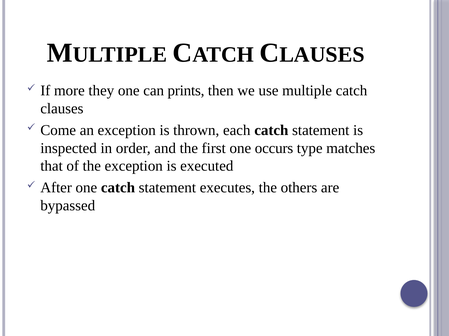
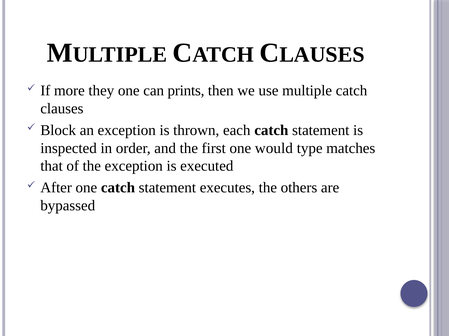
Come: Come -> Block
occurs: occurs -> would
